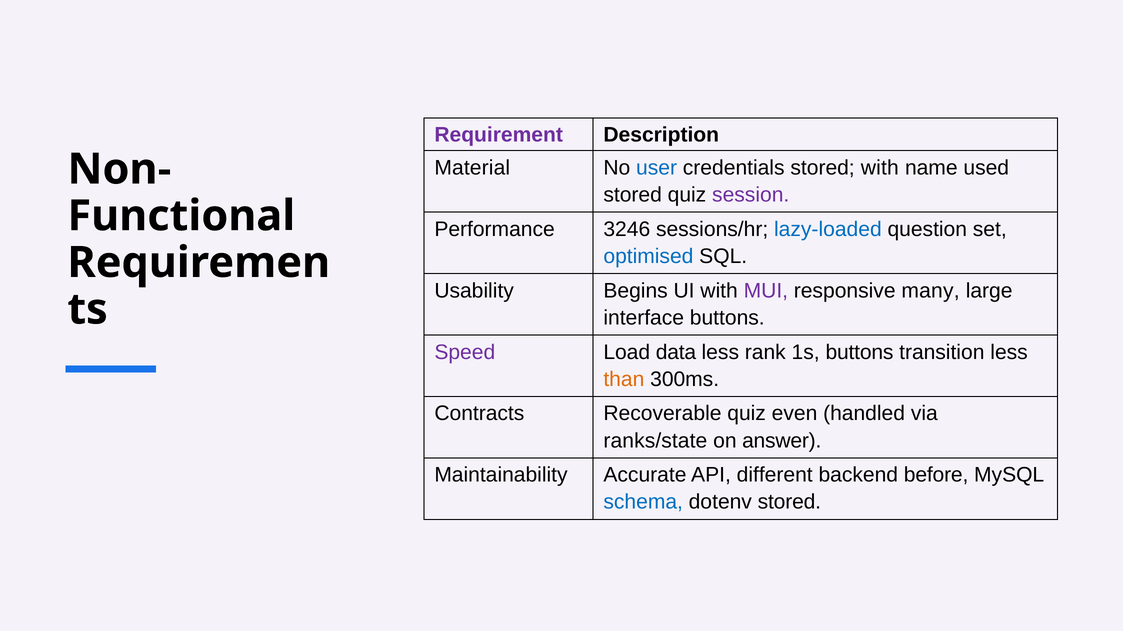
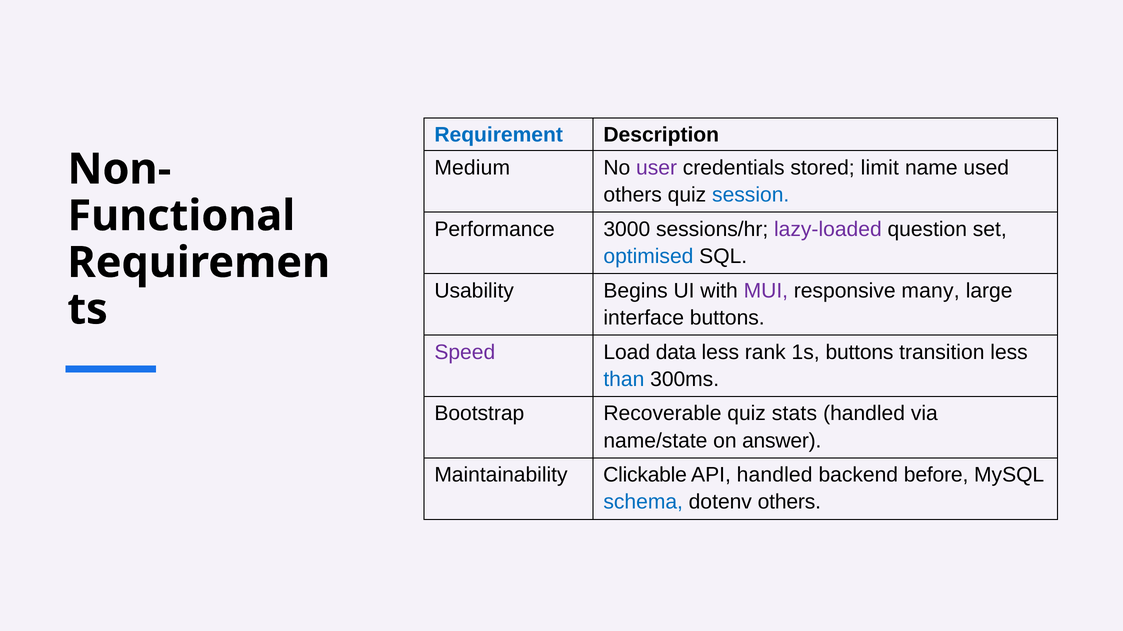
Requirement colour: purple -> blue
Material: Material -> Medium
user colour: blue -> purple
stored with: with -> limit
stored at (633, 195): stored -> others
session colour: purple -> blue
3246: 3246 -> 3000
lazy-loaded colour: blue -> purple
than colour: orange -> blue
Contracts: Contracts -> Bootstrap
even: even -> stats
ranks/state: ranks/state -> name/state
Accurate: Accurate -> Clickable
API different: different -> handled
dotenv stored: stored -> others
